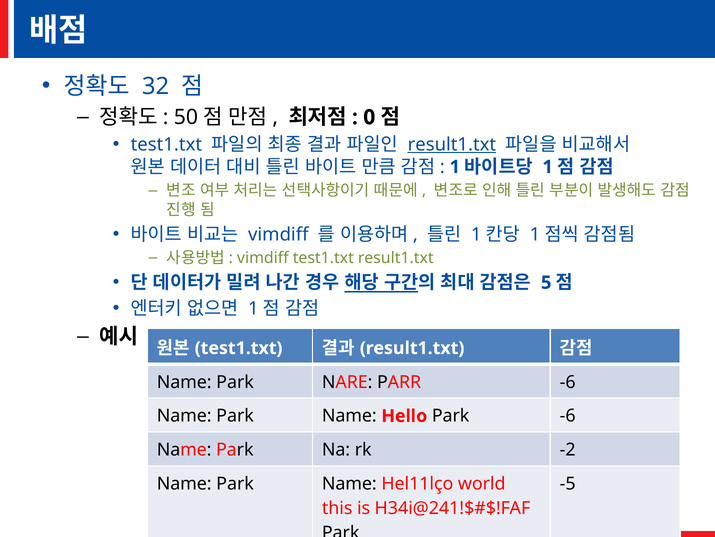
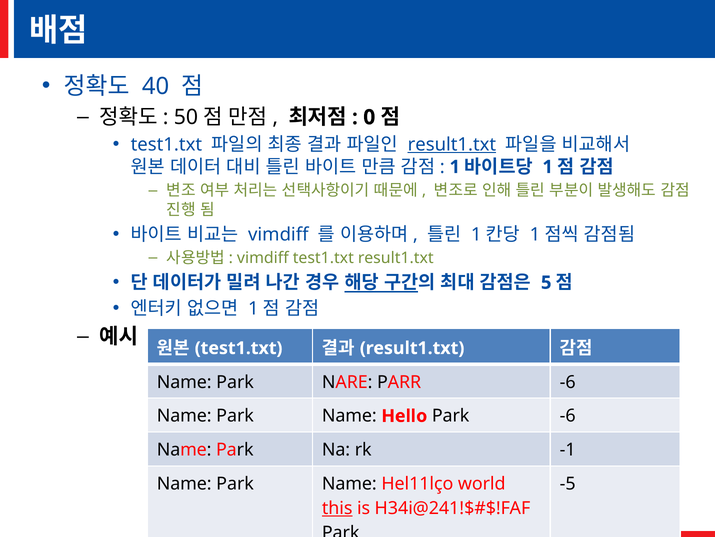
32: 32 -> 40
-2: -2 -> -1
this underline: none -> present
